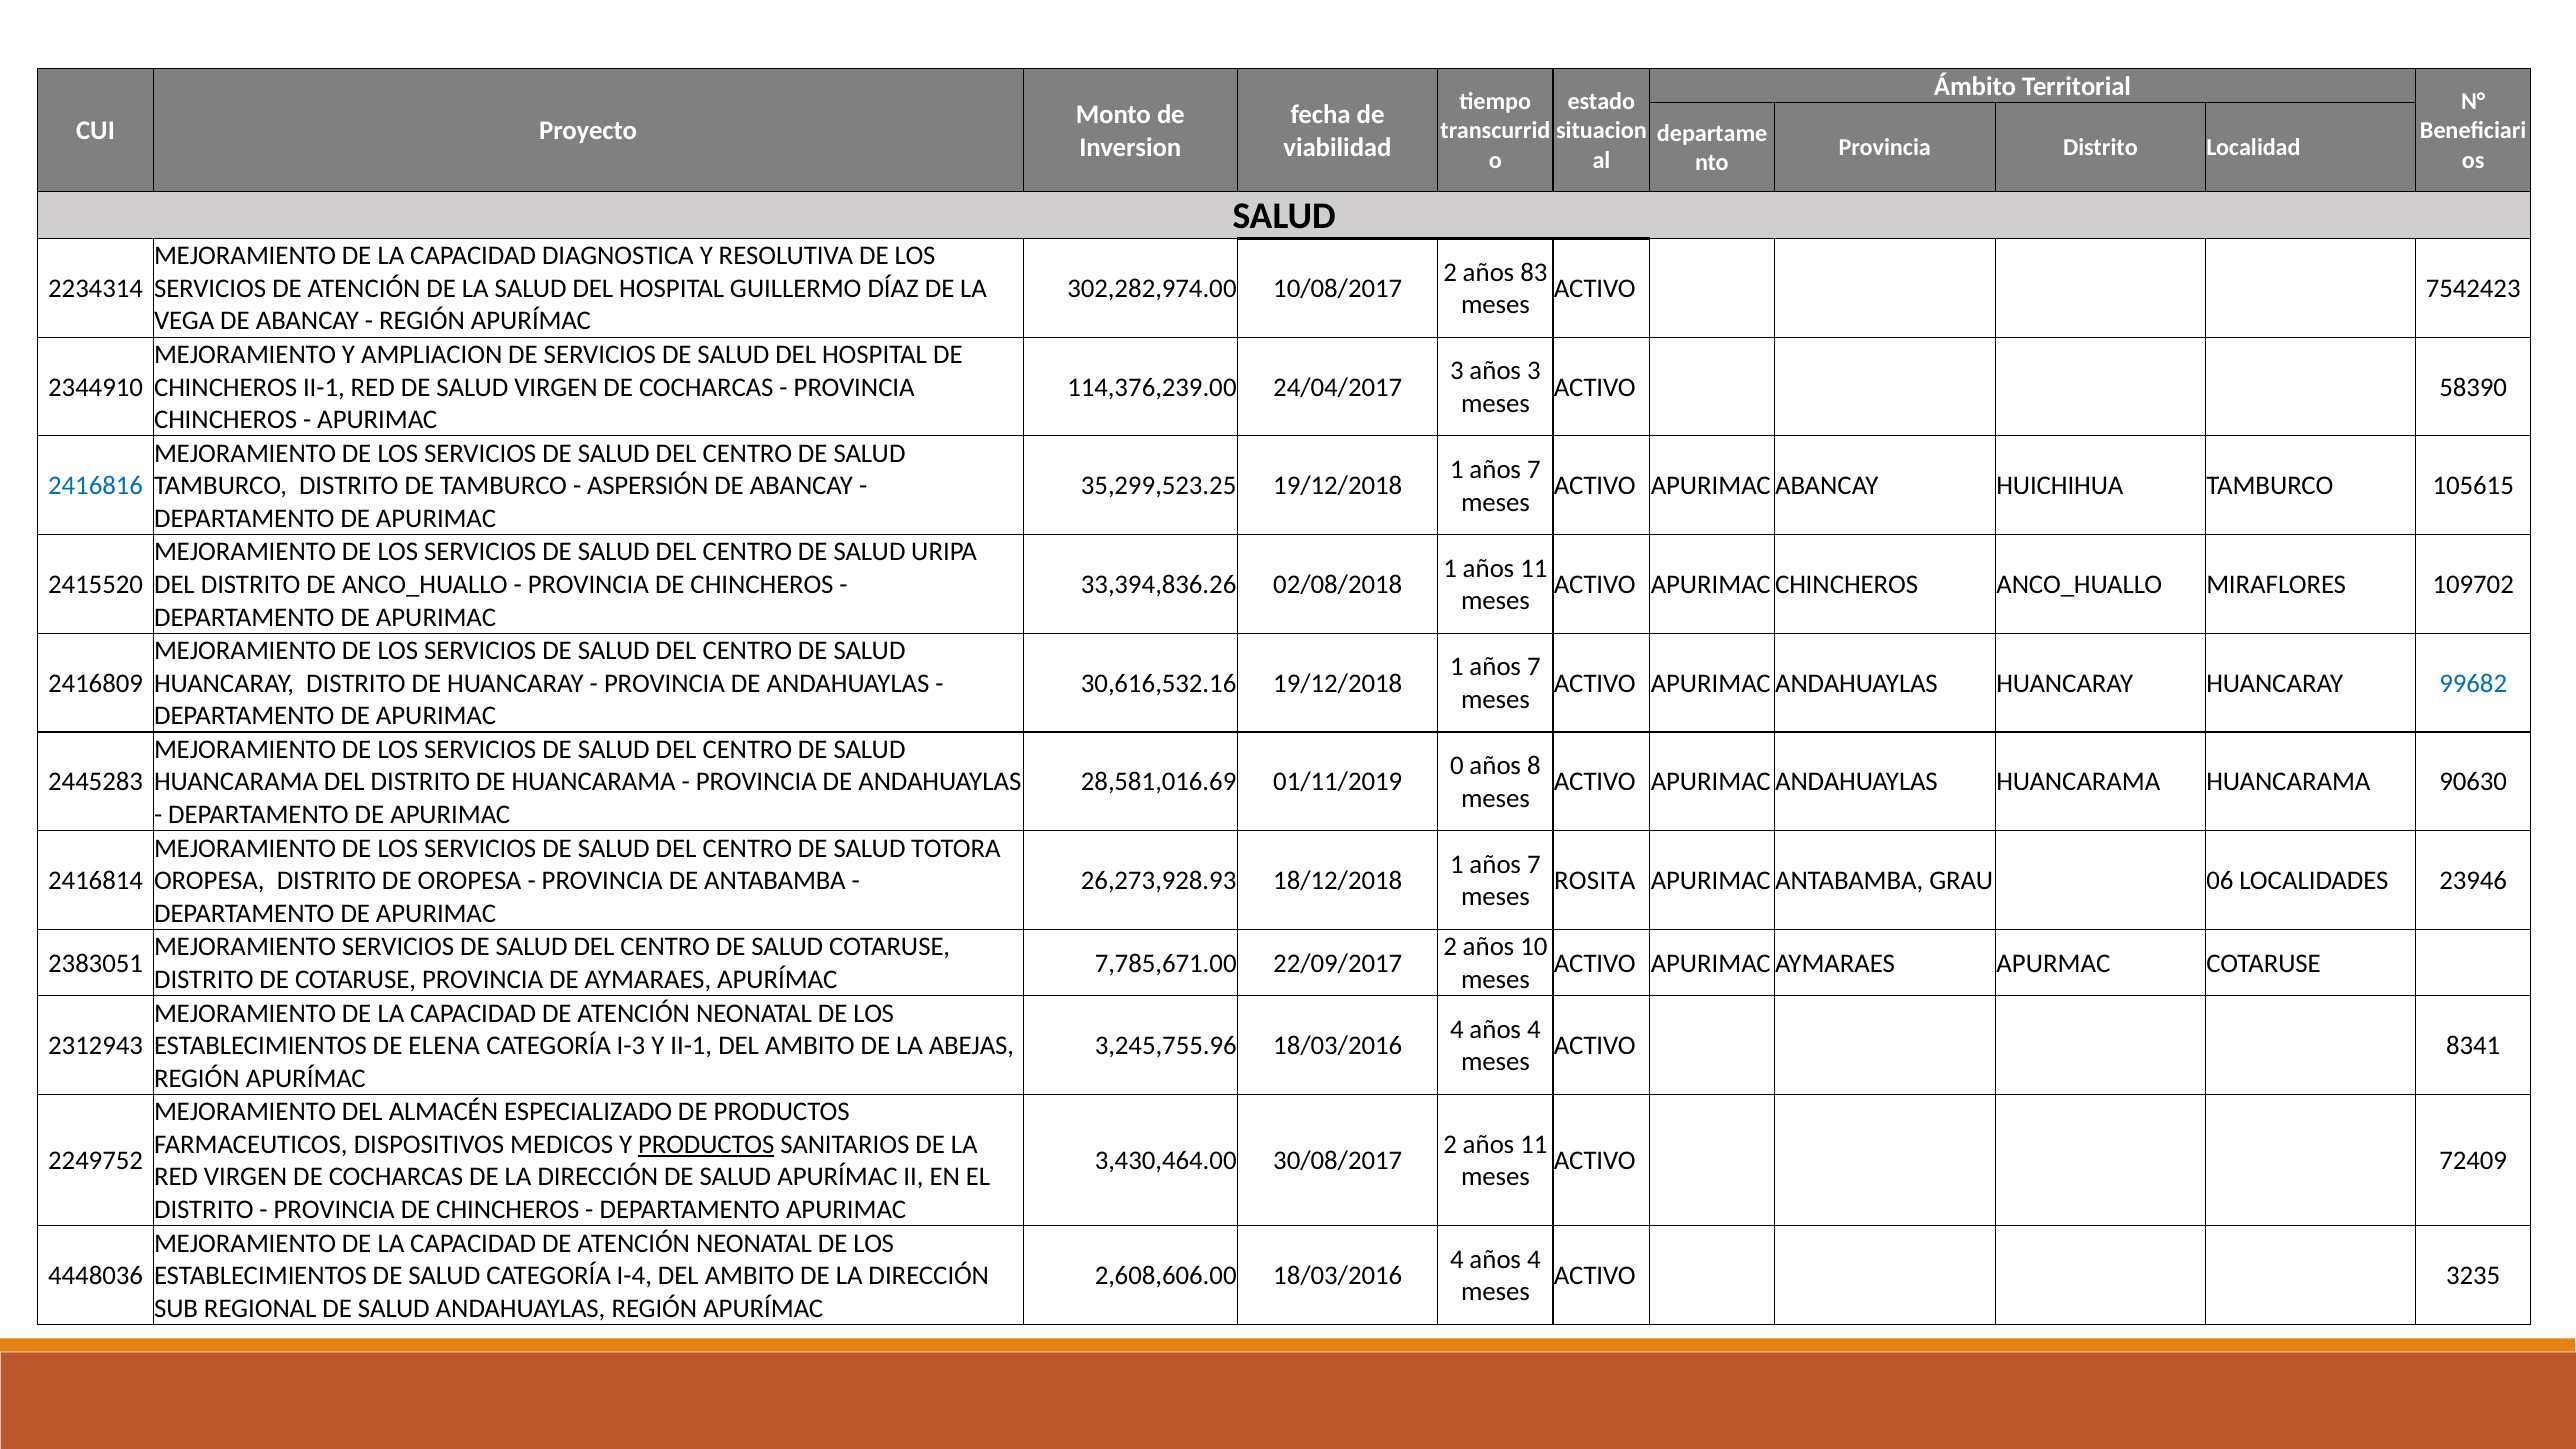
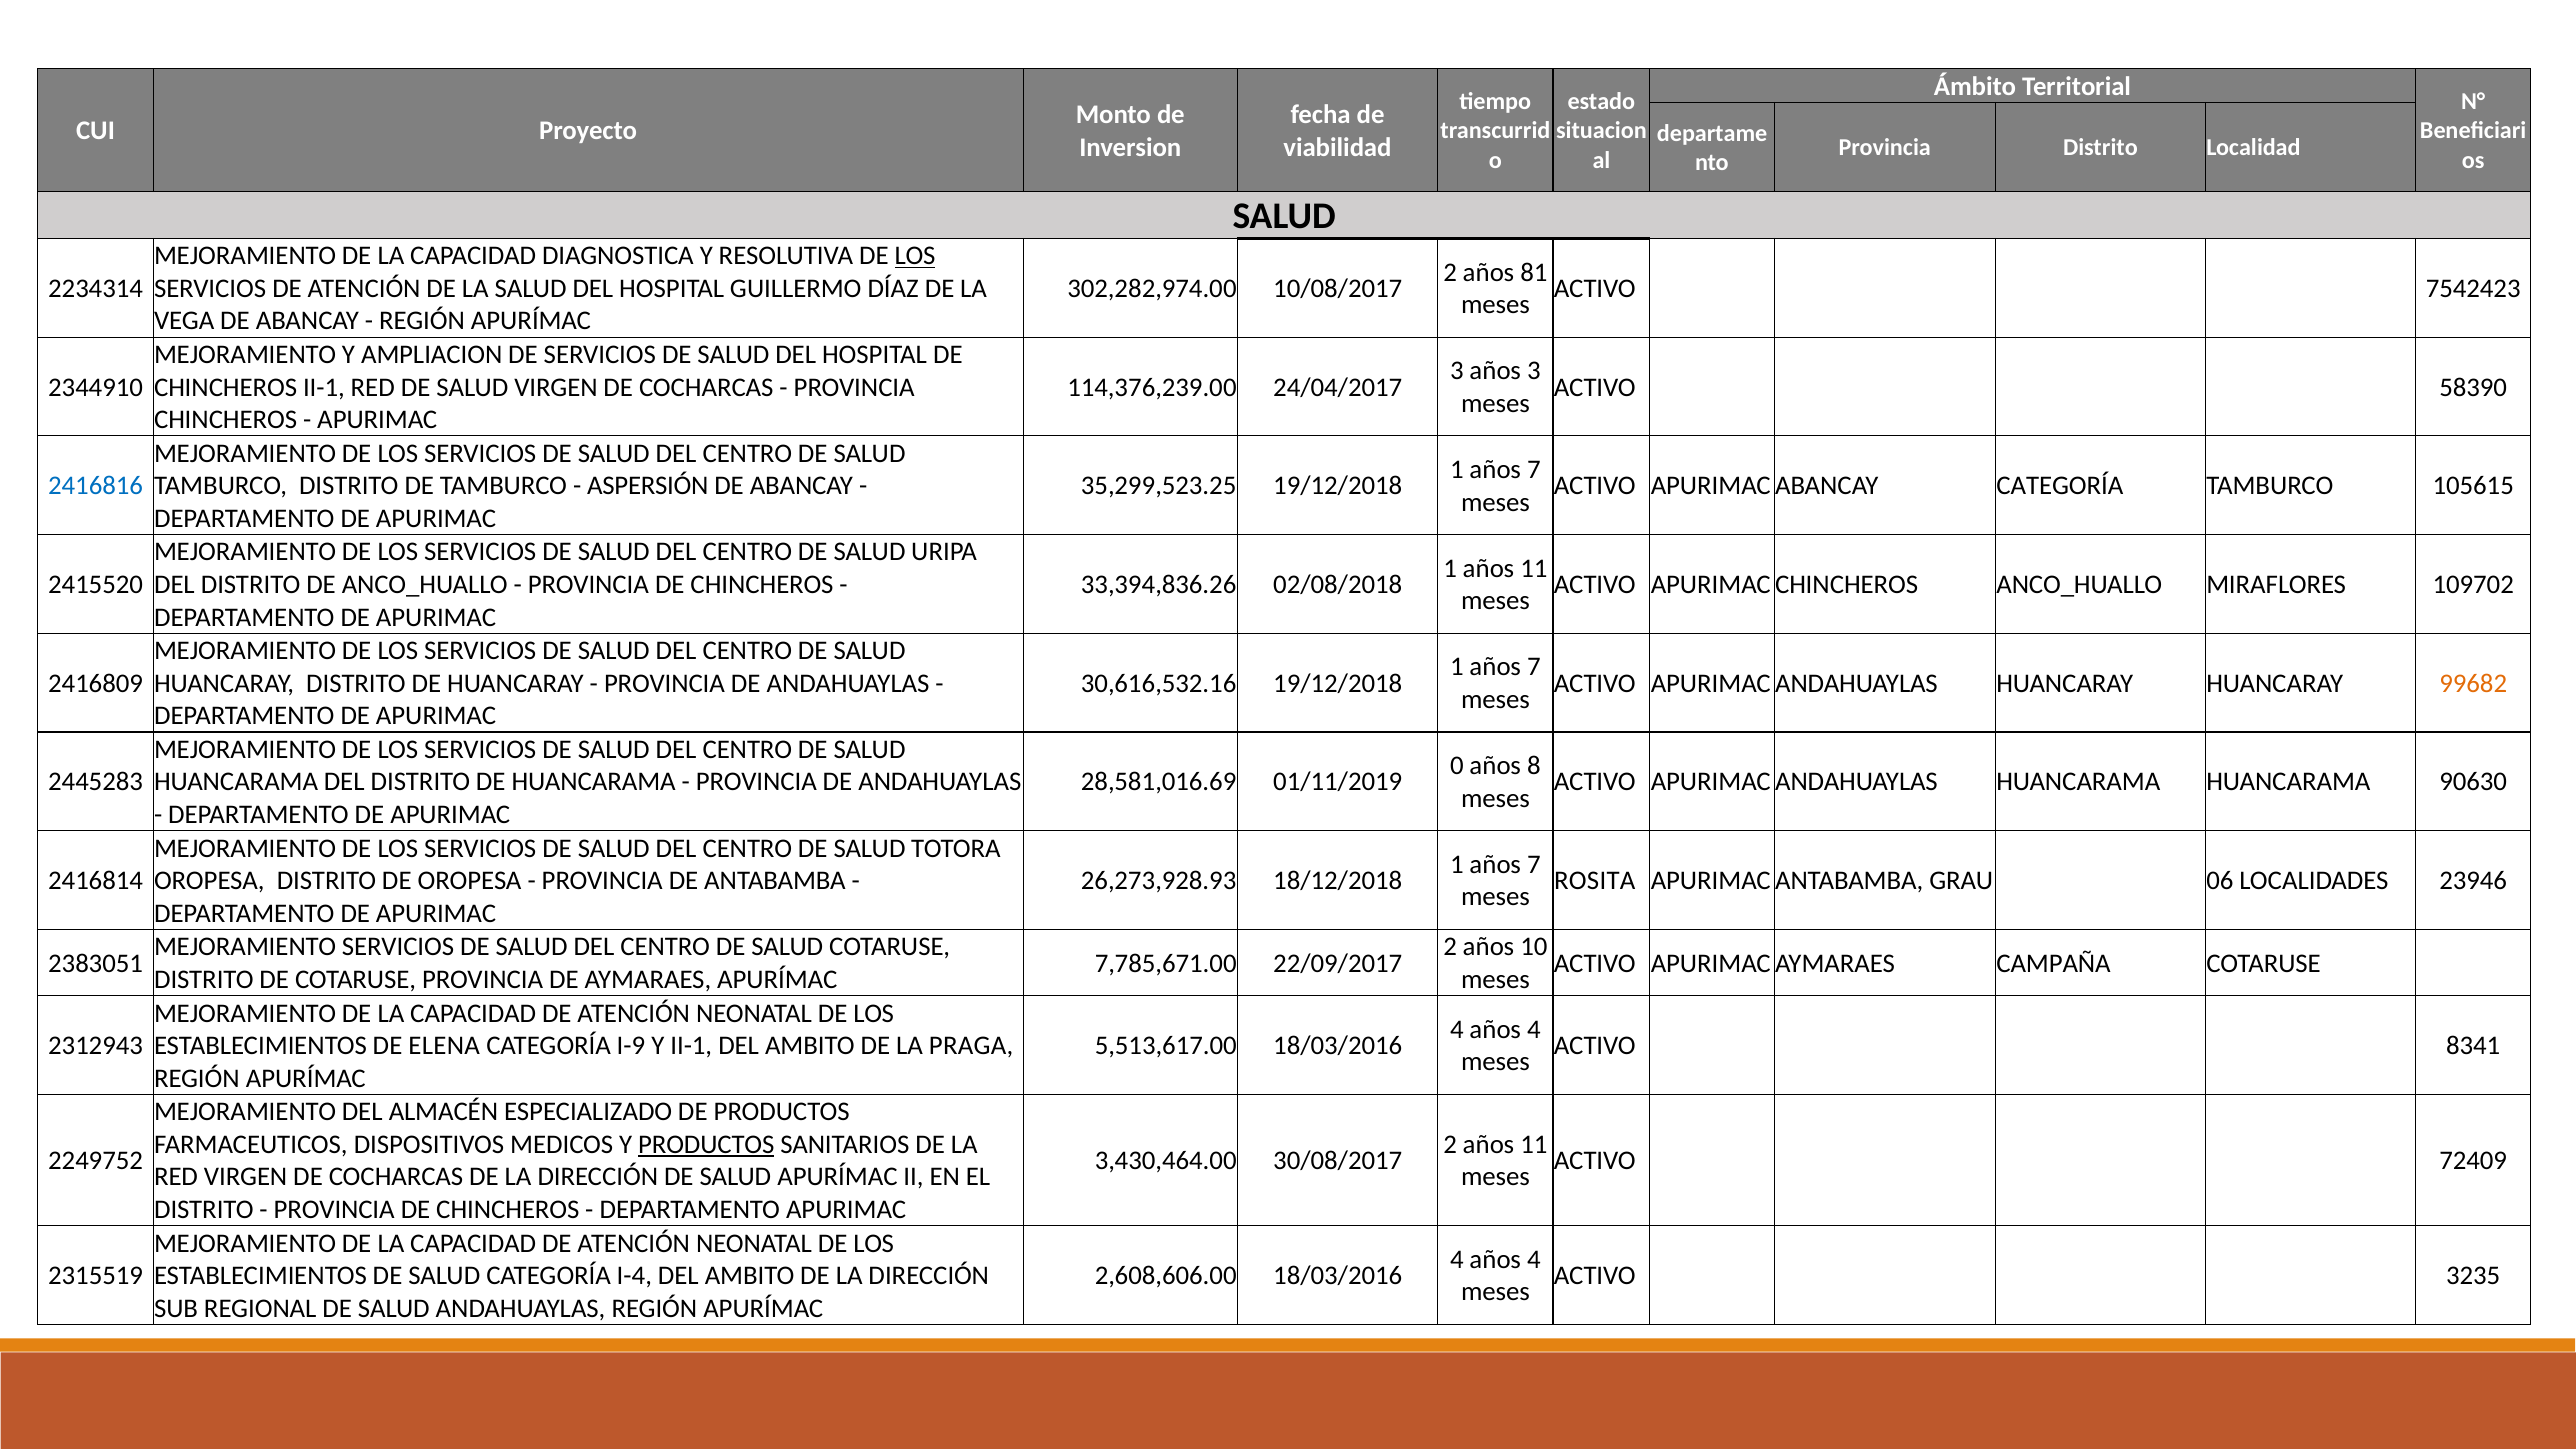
LOS at (915, 256) underline: none -> present
83: 83 -> 81
HUICHIHUA at (2060, 486): HUICHIHUA -> CATEGORÍA
99682 colour: blue -> orange
APURMAC: APURMAC -> CAMPAÑA
I-3: I-3 -> I-9
ABEJAS: ABEJAS -> PRAGA
3,245,755.96: 3,245,755.96 -> 5,513,617.00
4448036: 4448036 -> 2315519
